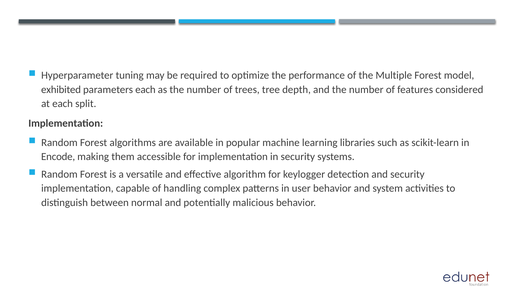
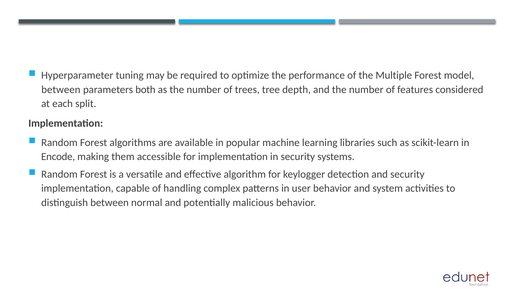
exhibited at (61, 90): exhibited -> between
parameters each: each -> both
